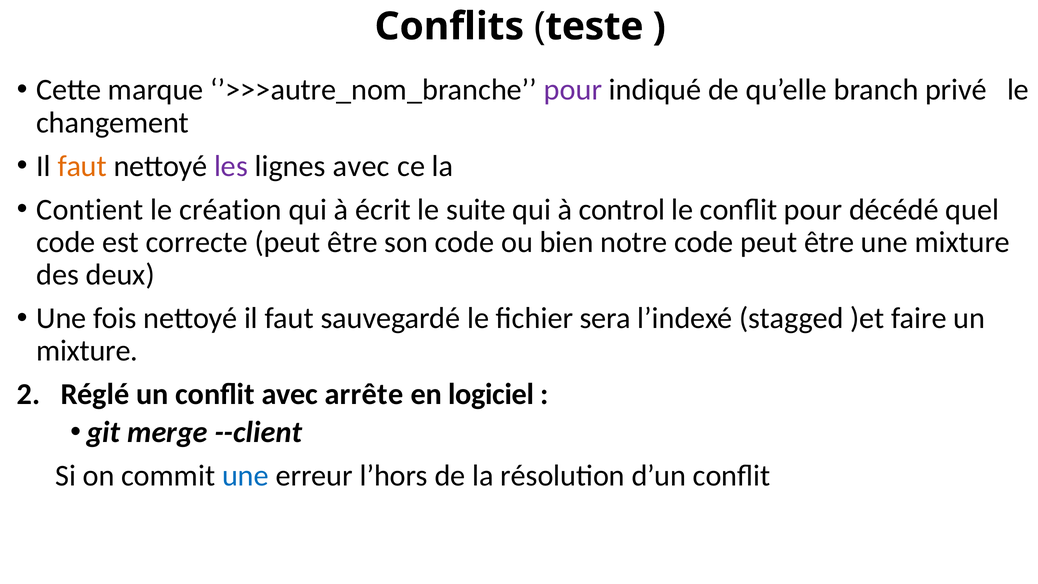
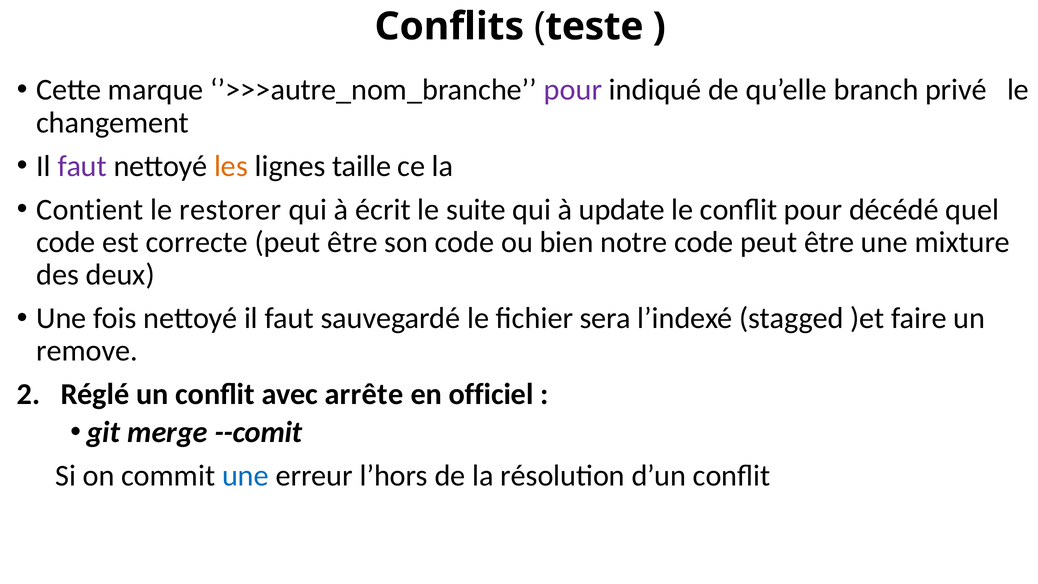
faut at (82, 166) colour: orange -> purple
les colour: purple -> orange
lignes avec: avec -> taille
création: création -> restorer
control: control -> update
mixture at (87, 351): mixture -> remove
logiciel: logiciel -> officiel
--client: --client -> --comit
